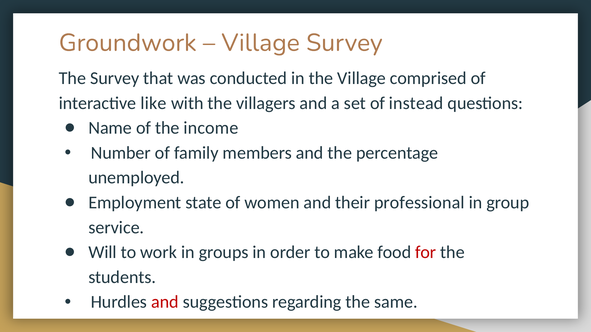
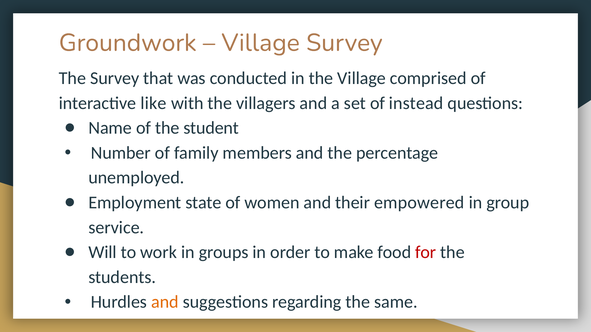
income: income -> student
professional: professional -> empowered
and at (165, 302) colour: red -> orange
